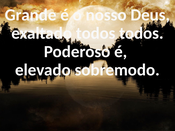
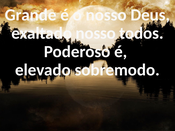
exaltado todos: todos -> nosso
